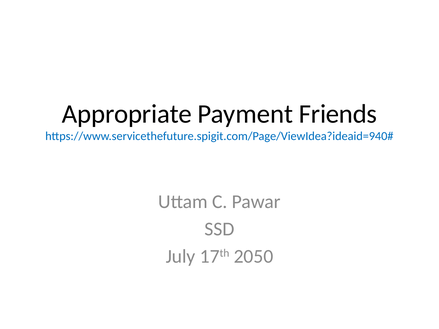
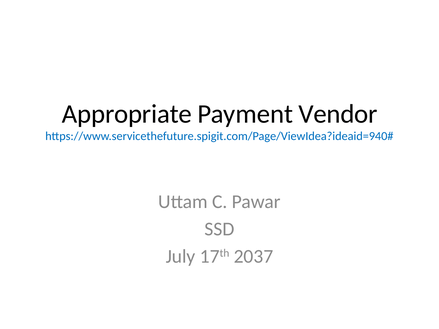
Friends: Friends -> Vendor
2050: 2050 -> 2037
